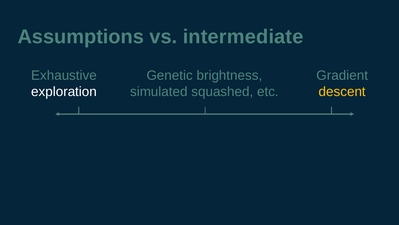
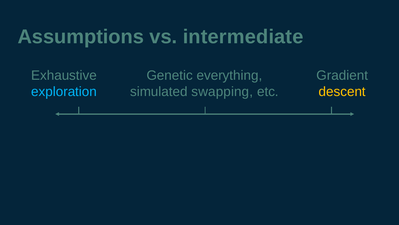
brightness: brightness -> everything
exploration colour: white -> light blue
squashed: squashed -> swapping
